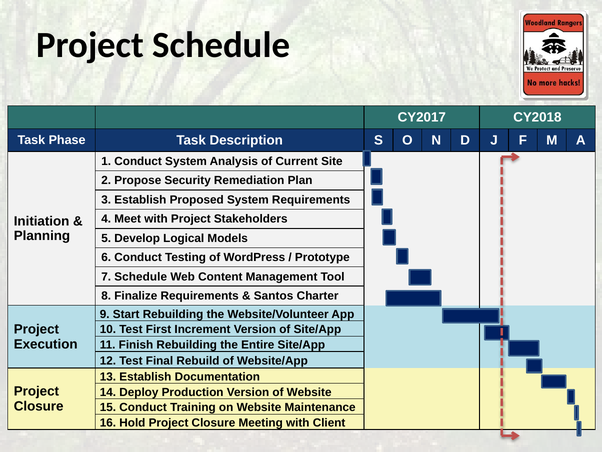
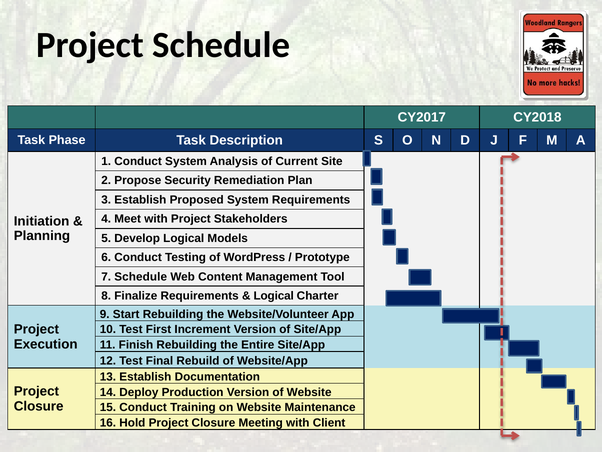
Santos at (274, 296): Santos -> Logical
